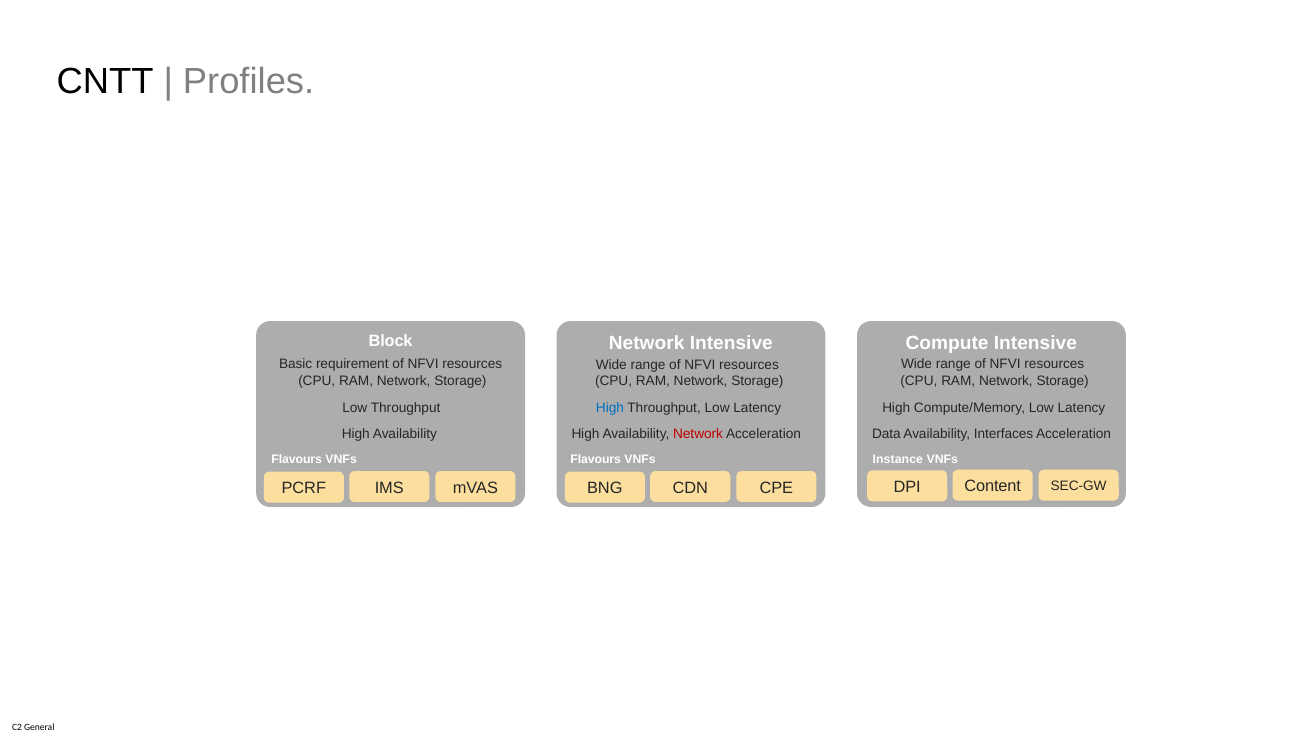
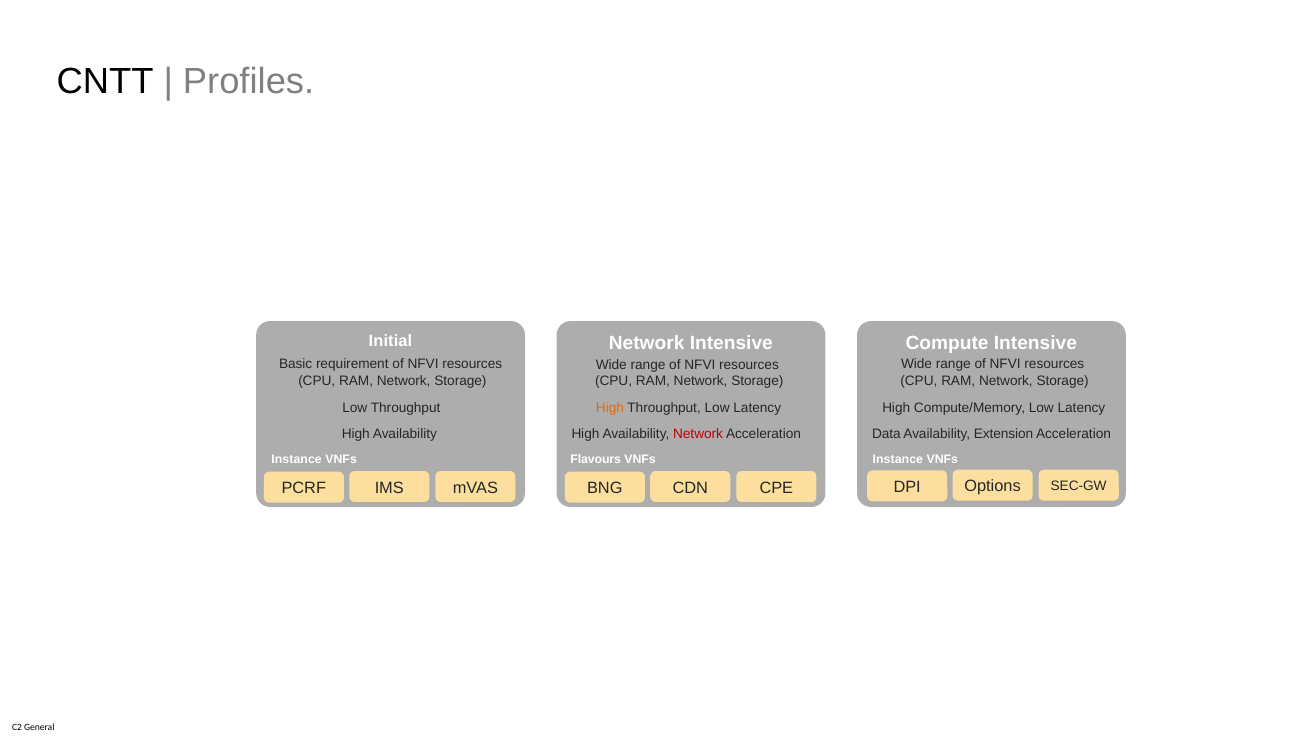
Block: Block -> Initial
High at (610, 408) colour: blue -> orange
Interfaces: Interfaces -> Extension
Flavours at (297, 459): Flavours -> Instance
Content: Content -> Options
